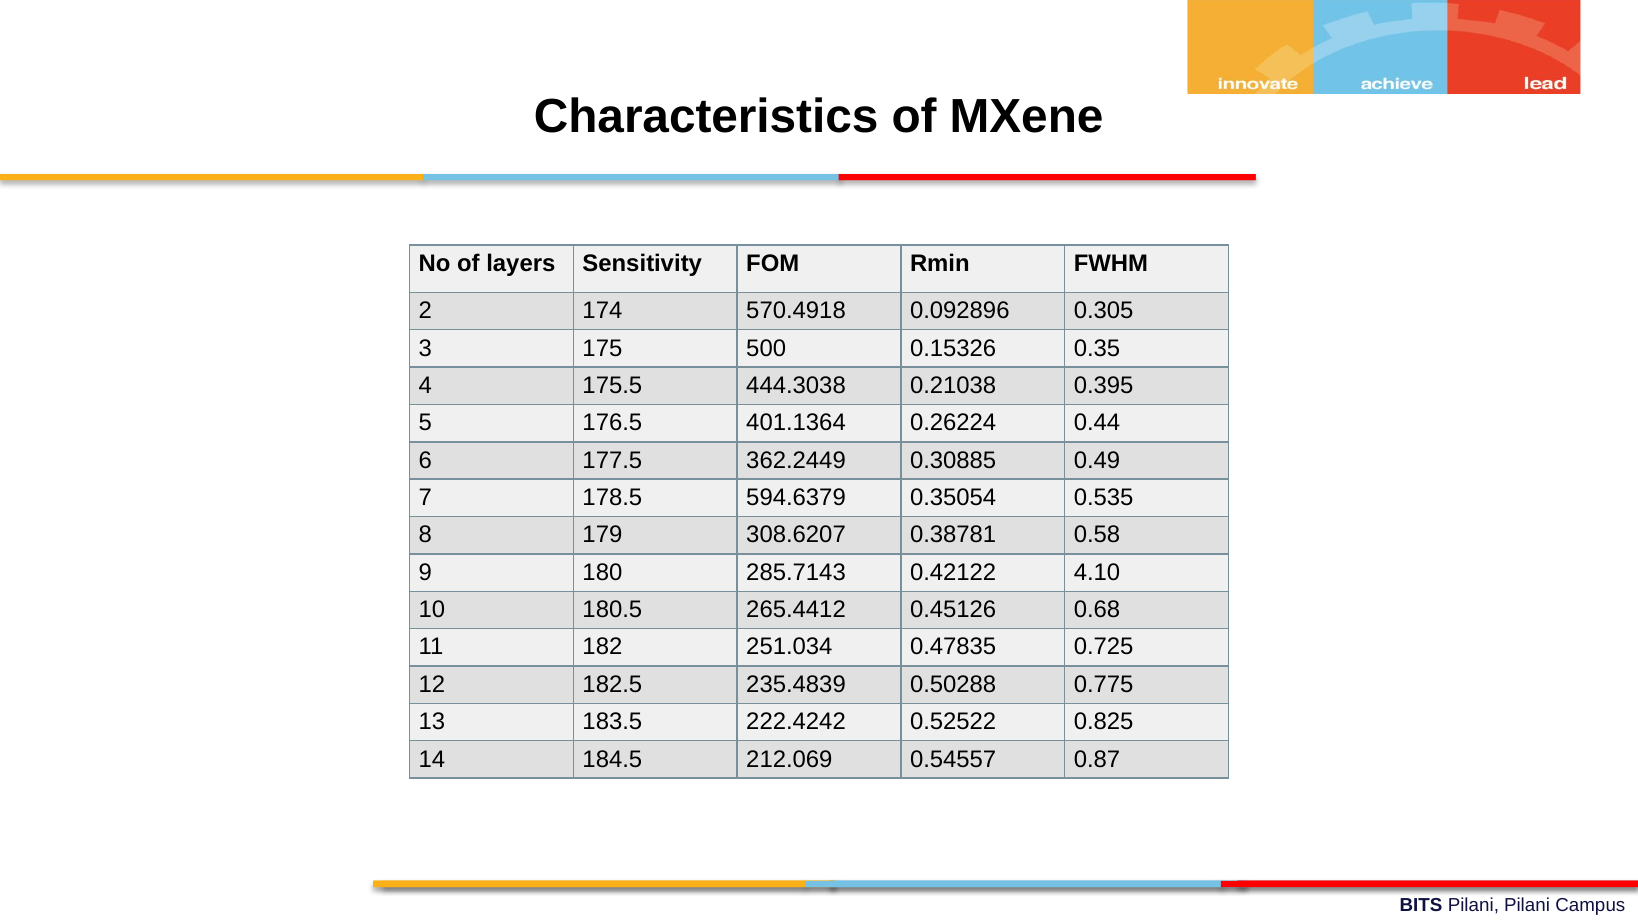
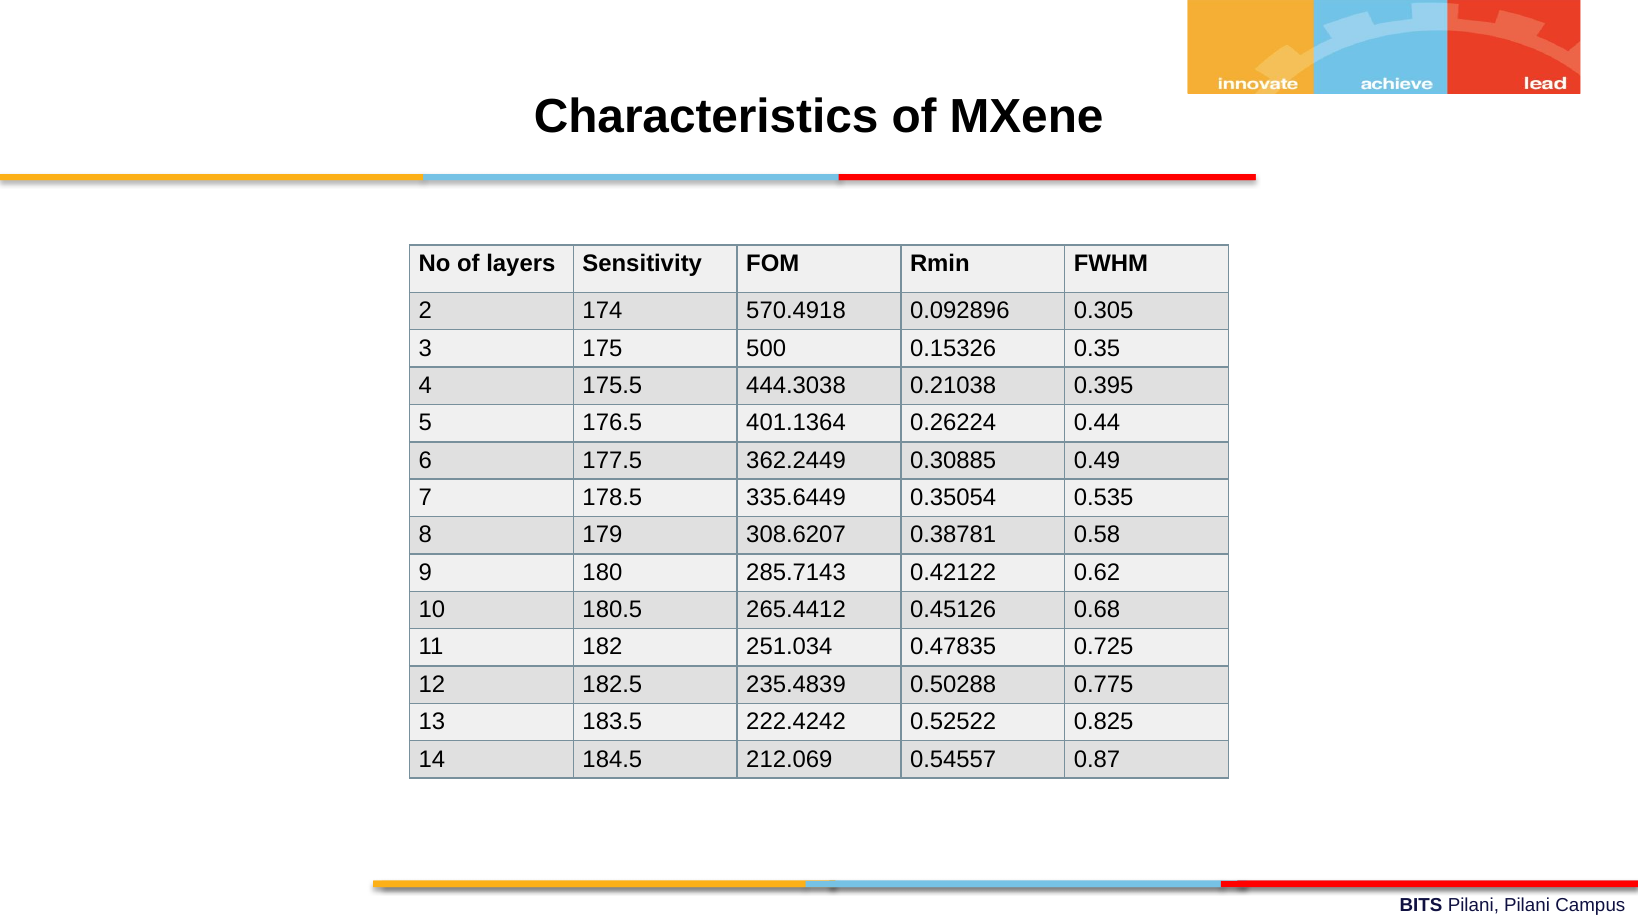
594.6379: 594.6379 -> 335.6449
4.10: 4.10 -> 0.62
